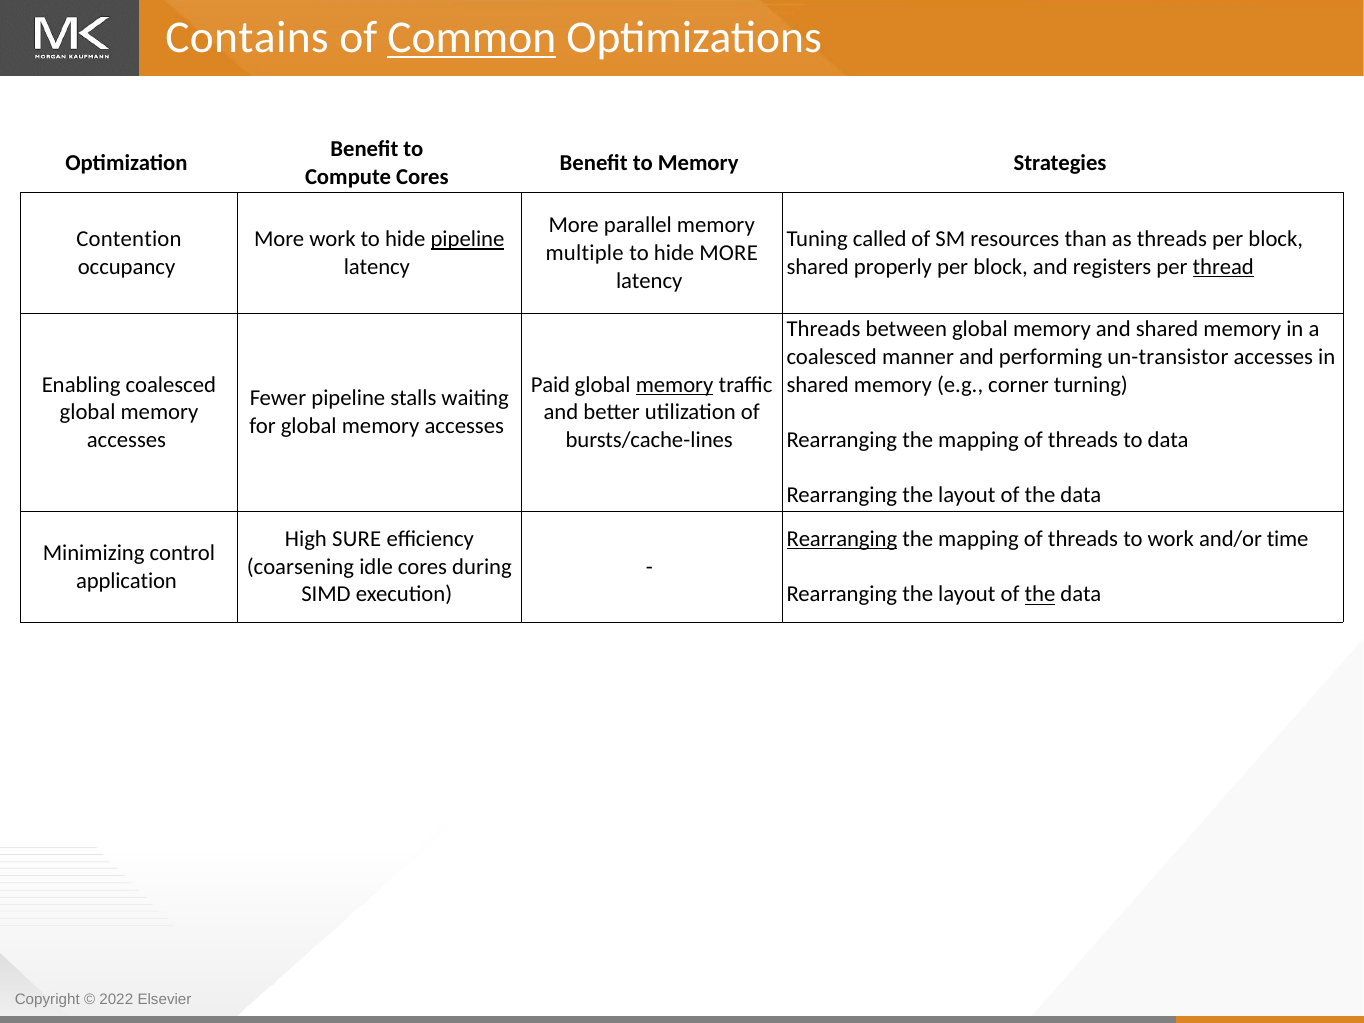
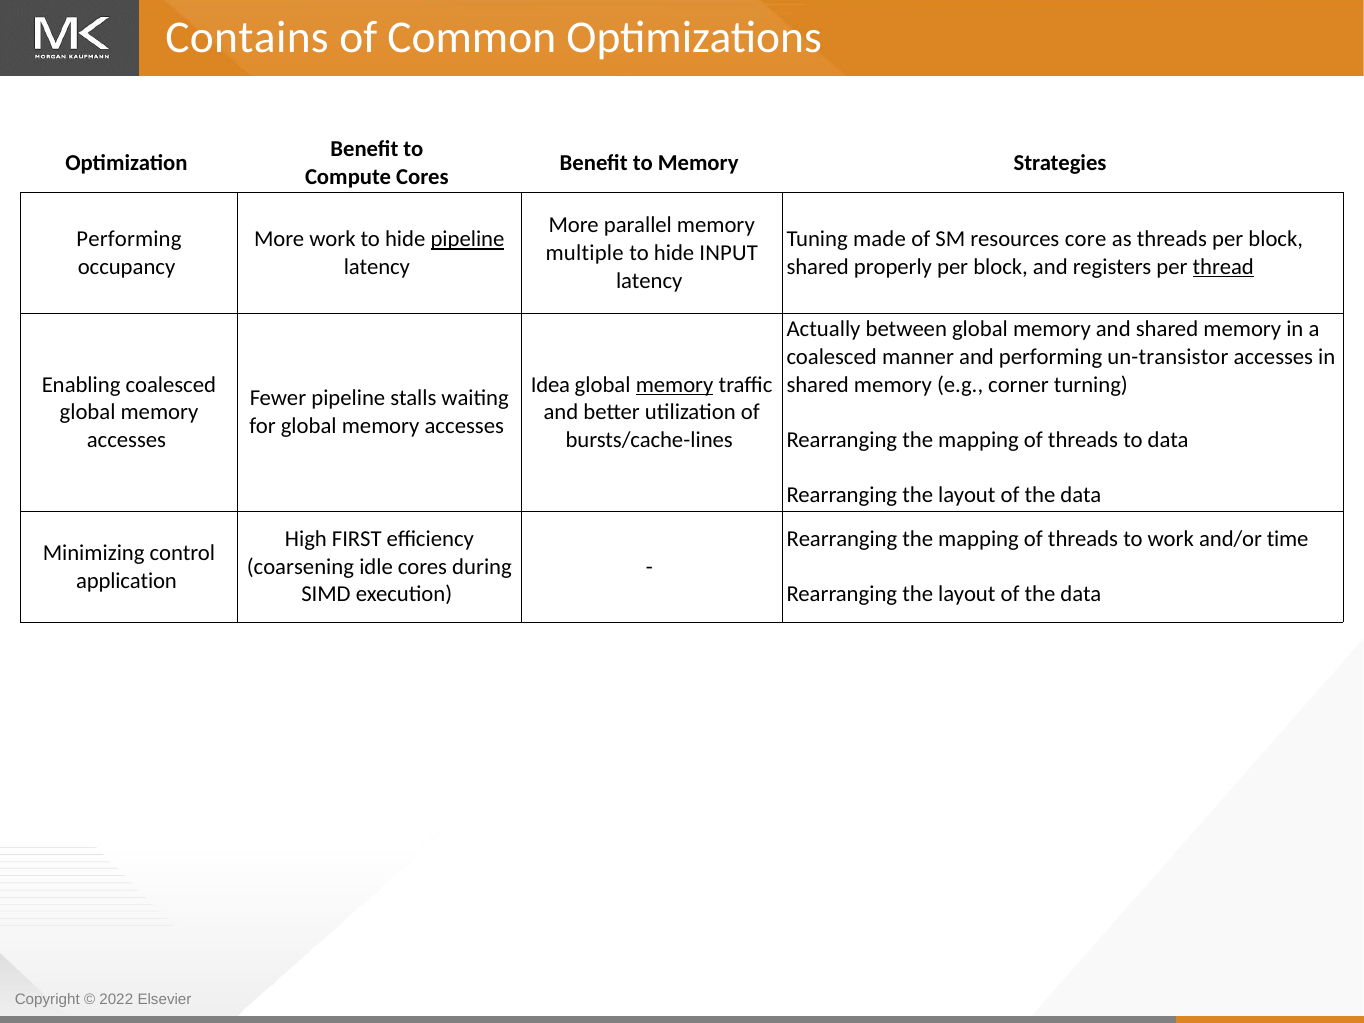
Common underline: present -> none
Contention at (129, 239): Contention -> Performing
called: called -> made
than: than -> core
hide MORE: MORE -> INPUT
Threads at (824, 329): Threads -> Actually
Paid: Paid -> Idea
SURE: SURE -> FIRST
Rearranging at (842, 539) underline: present -> none
the at (1040, 594) underline: present -> none
